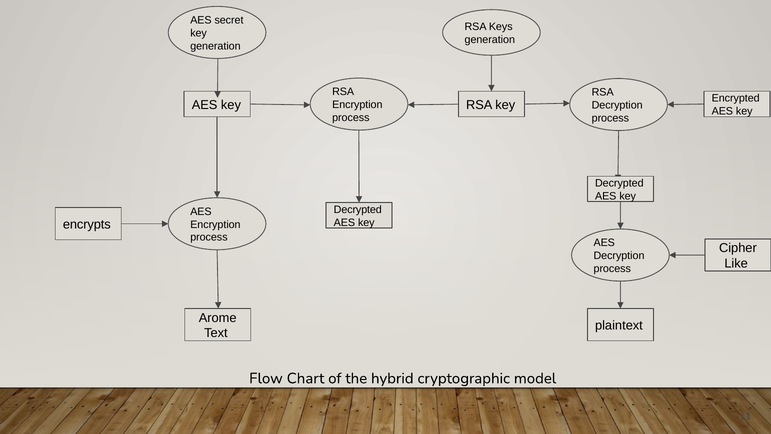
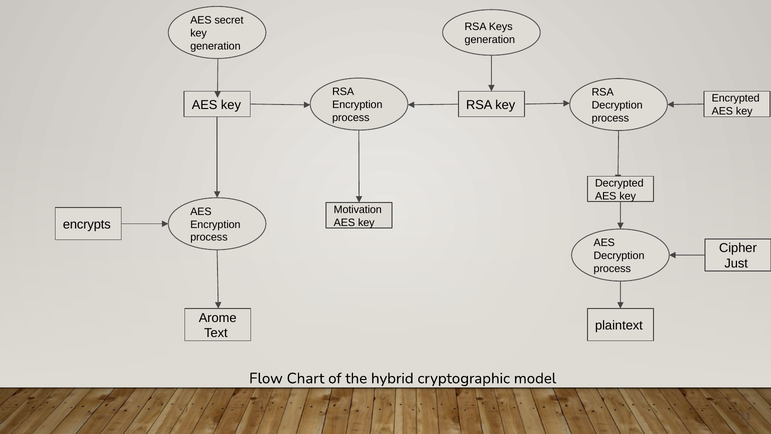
Decrypted at (358, 209): Decrypted -> Motivation
Like: Like -> Just
